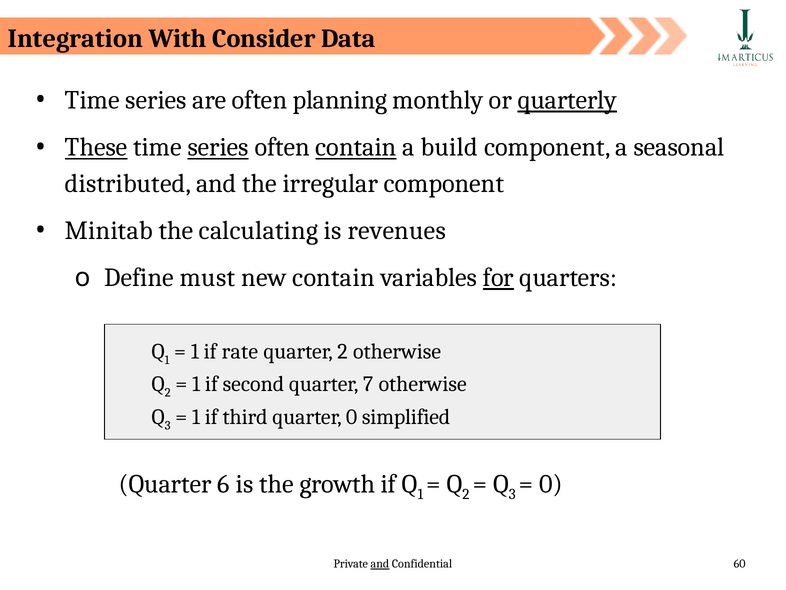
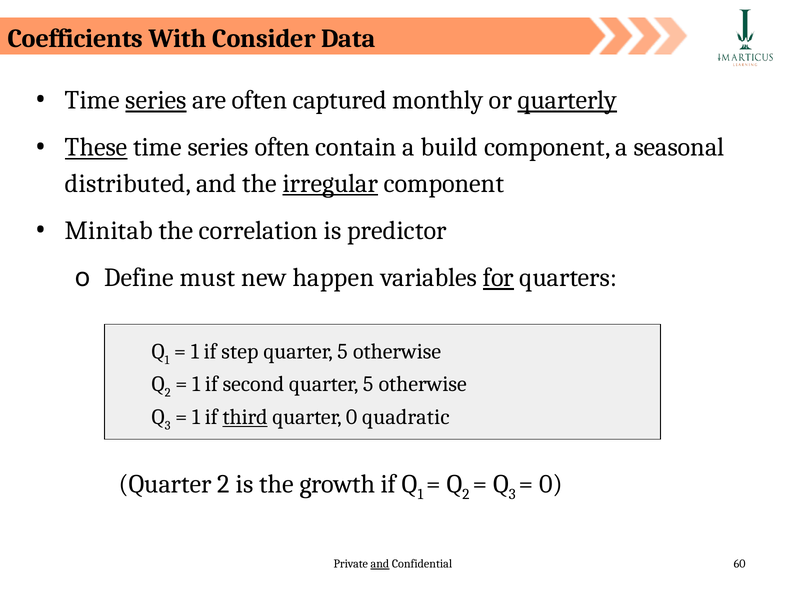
Integration: Integration -> Coefficients
series at (156, 100) underline: none -> present
planning: planning -> captured
series at (218, 147) underline: present -> none
contain at (356, 147) underline: present -> none
irregular underline: none -> present
calculating: calculating -> correlation
revenues: revenues -> predictor
new contain: contain -> happen
rate: rate -> step
2 at (342, 351): 2 -> 5
second quarter 7: 7 -> 5
third underline: none -> present
simplified: simplified -> quadratic
Quarter 6: 6 -> 2
